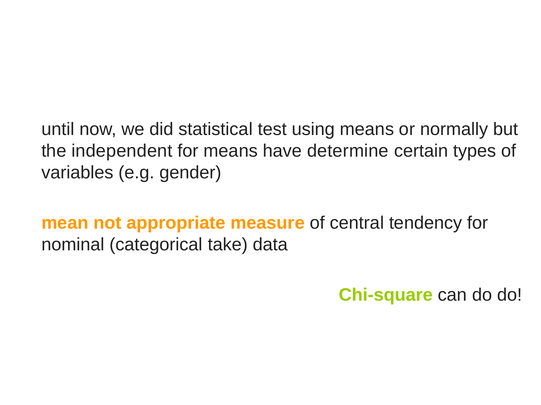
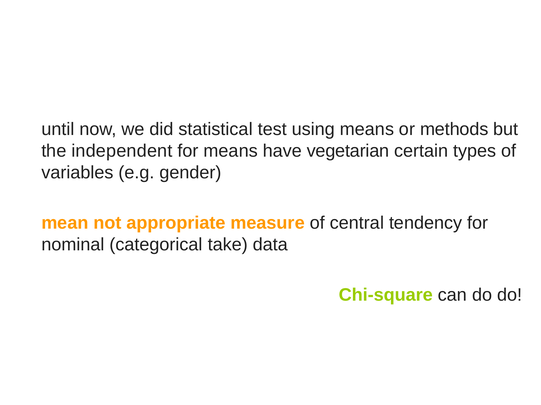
normally: normally -> methods
determine: determine -> vegetarian
